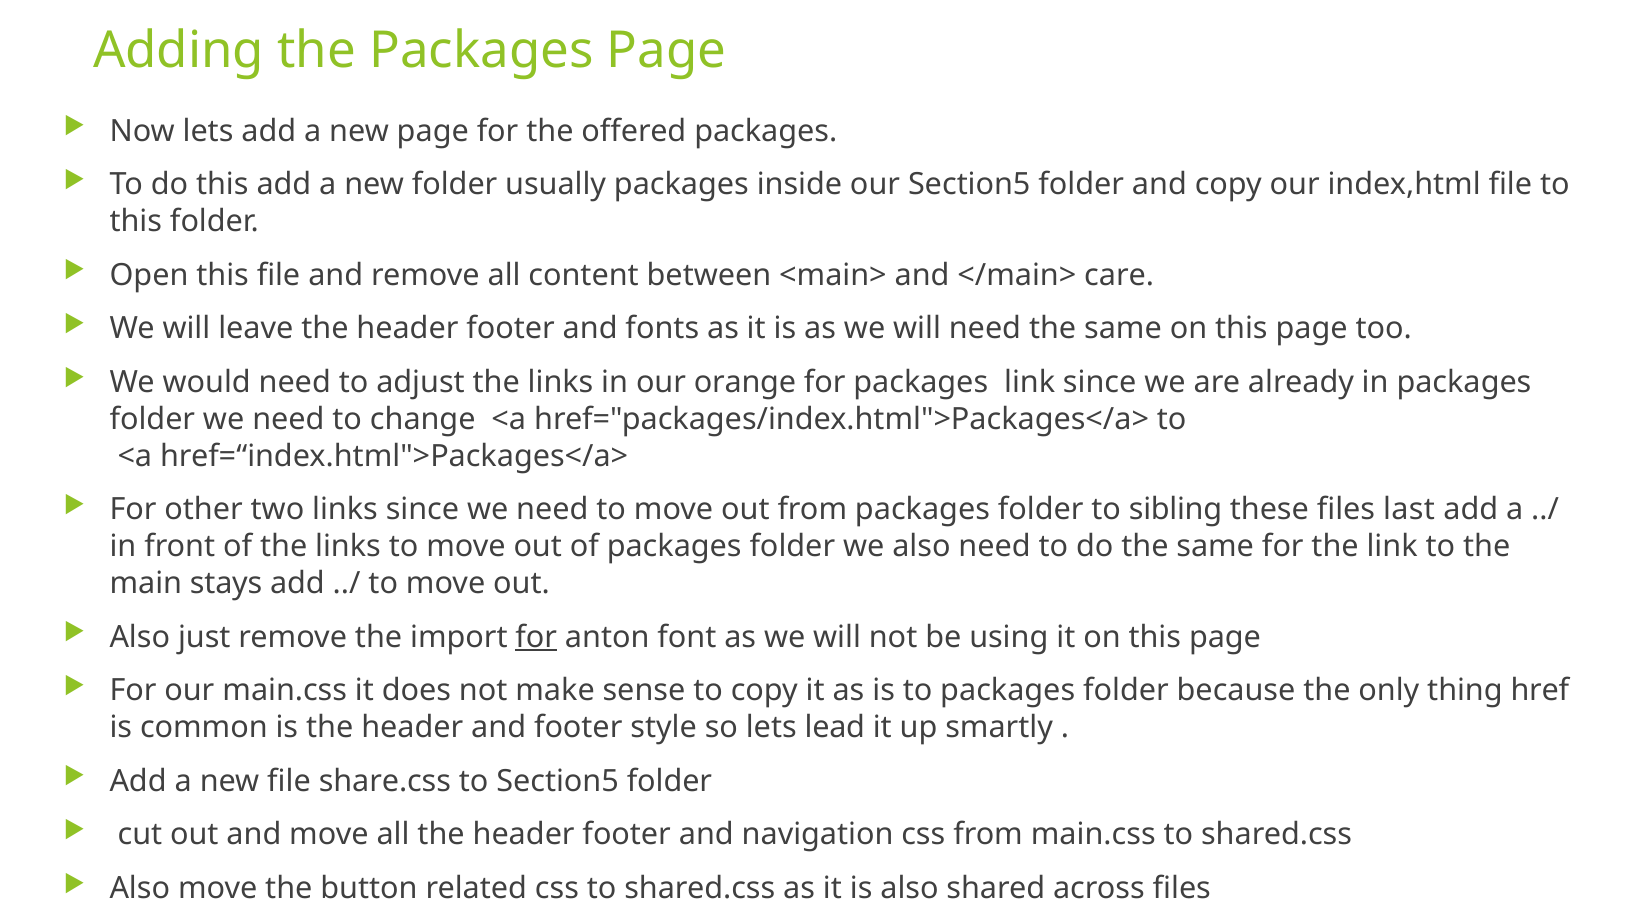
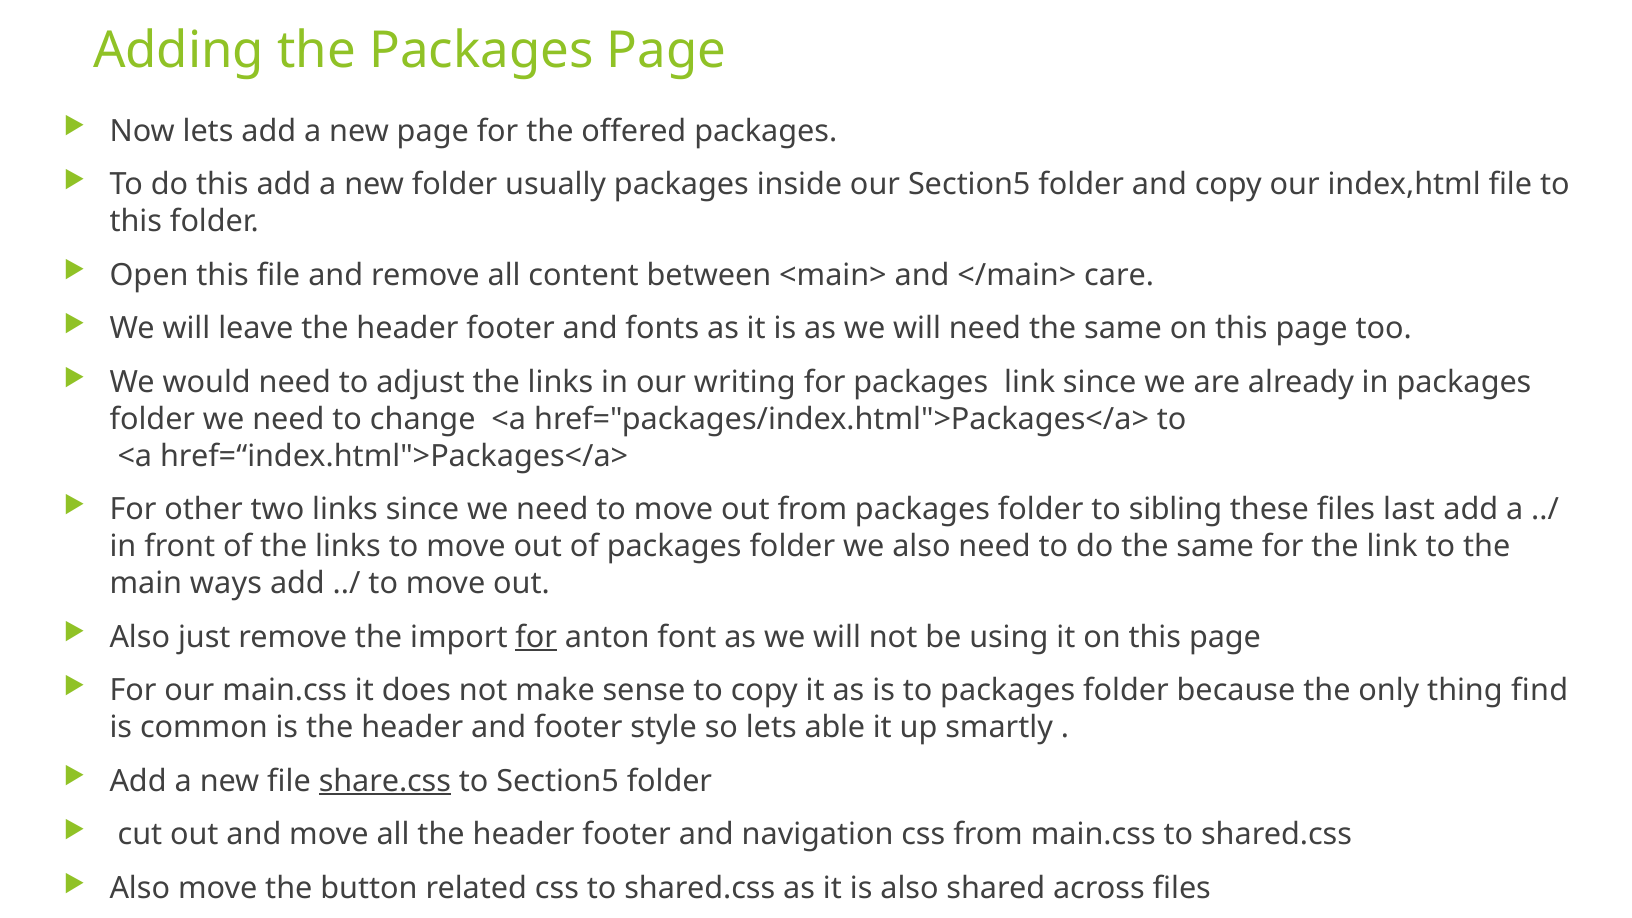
orange: orange -> writing
stays: stays -> ways
href: href -> find
lead: lead -> able
share.css underline: none -> present
